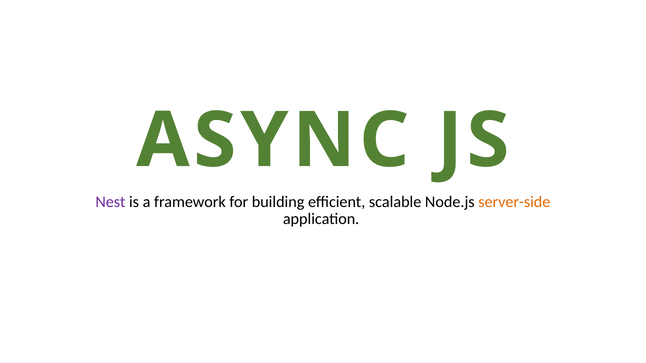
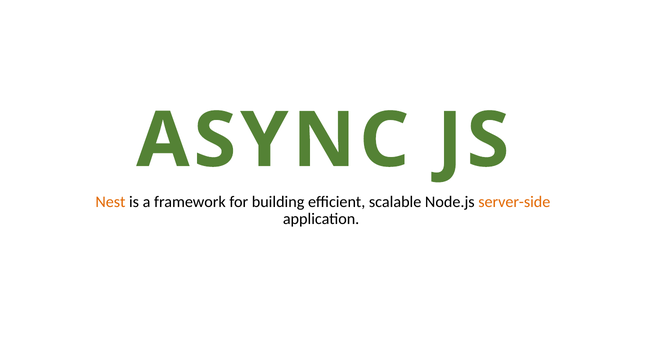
Nest colour: purple -> orange
